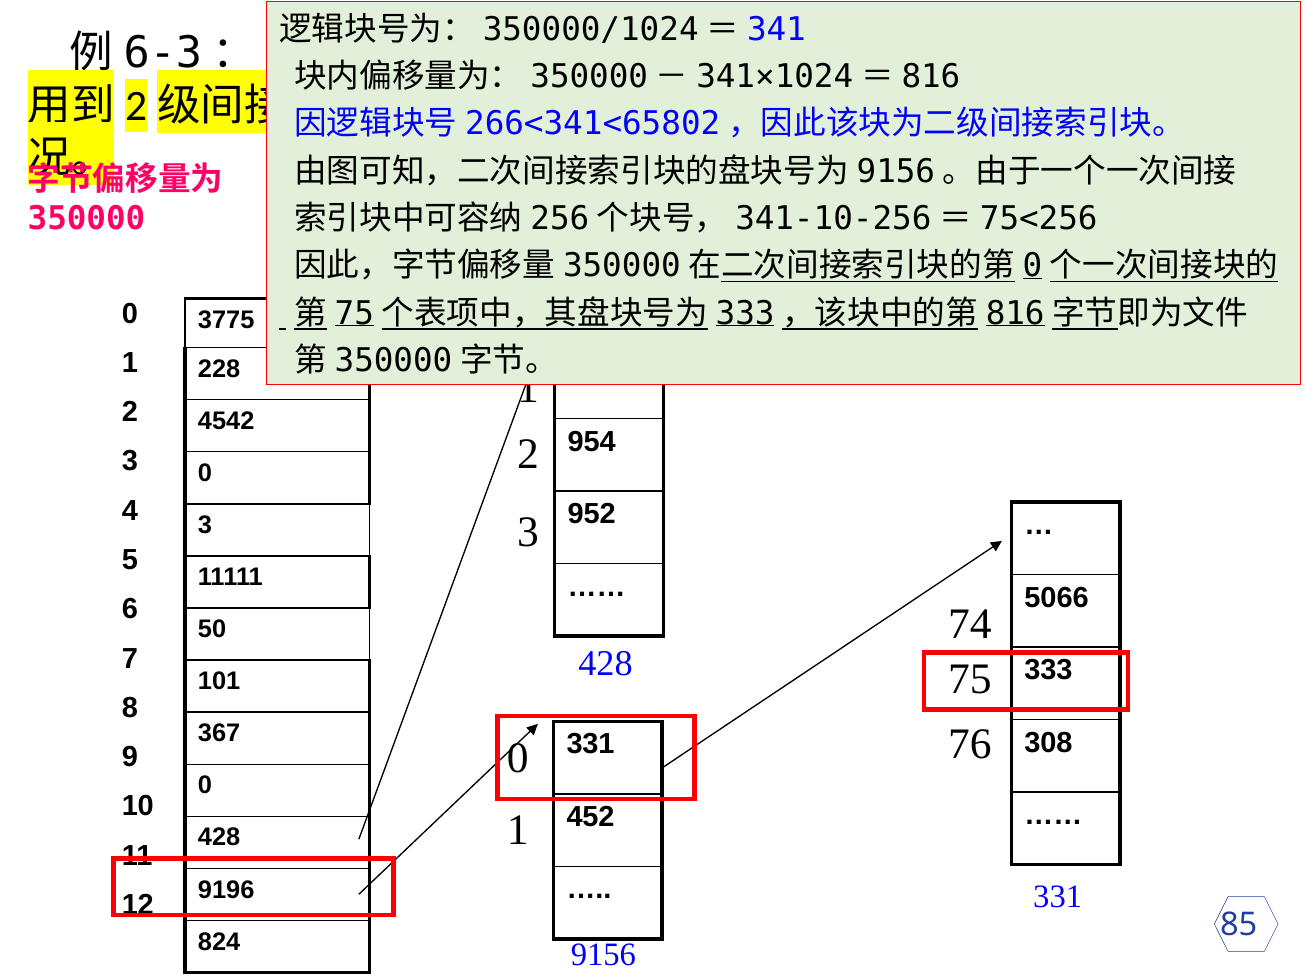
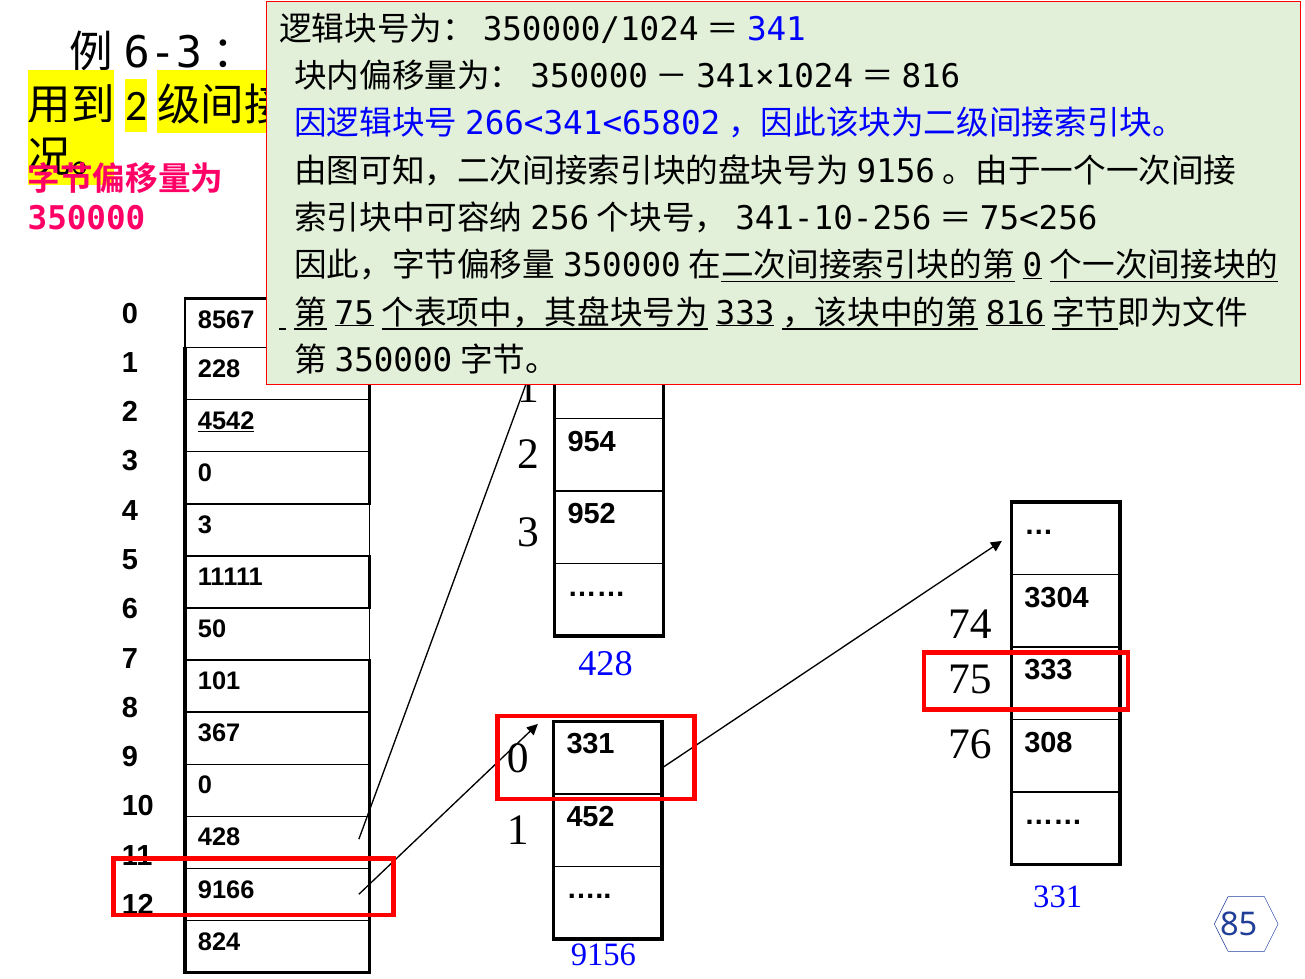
3775: 3775 -> 8567
4542 underline: none -> present
5066: 5066 -> 3304
9196: 9196 -> 9166
